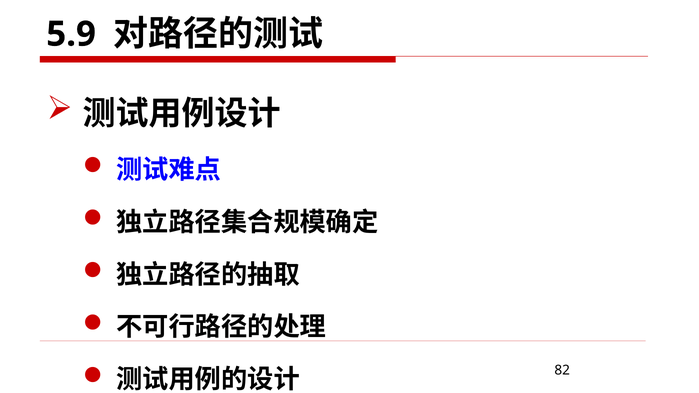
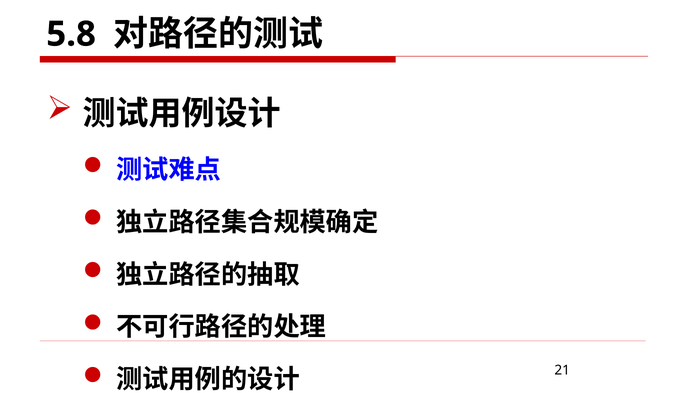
5.9: 5.9 -> 5.8
82: 82 -> 21
